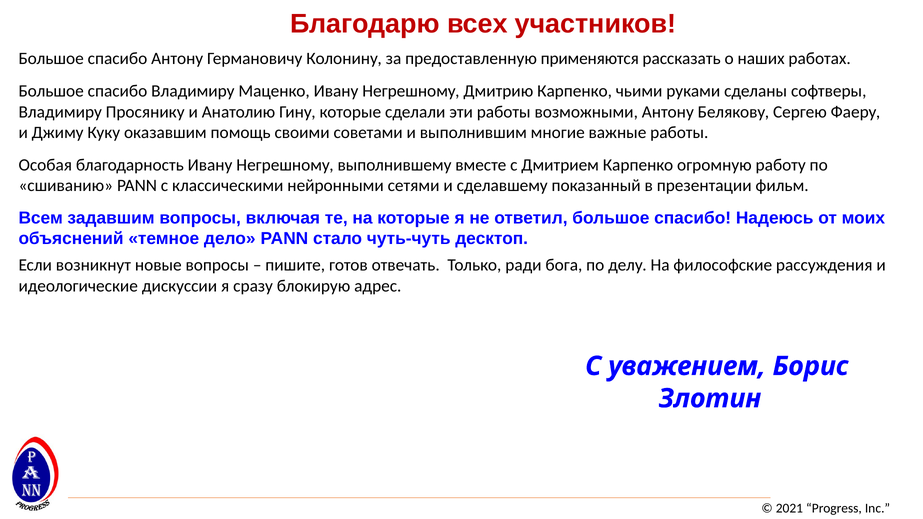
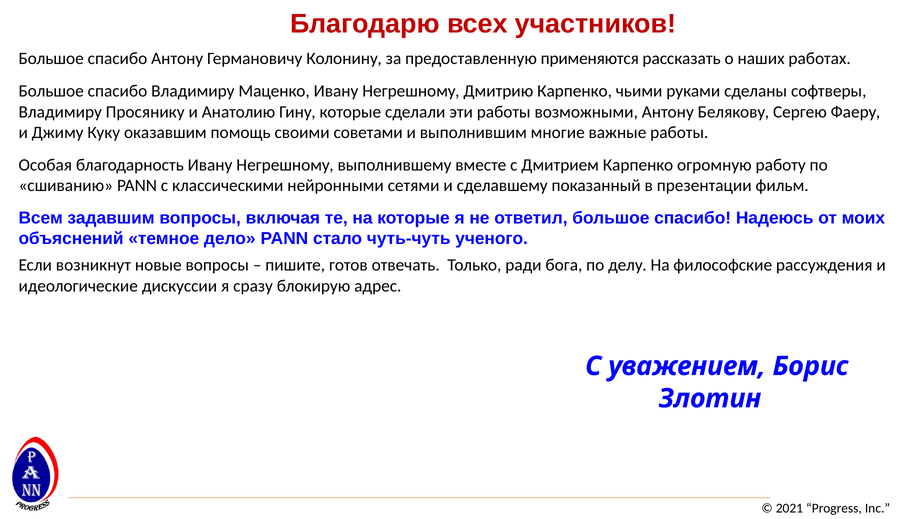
десктоп: десктоп -> ученого
